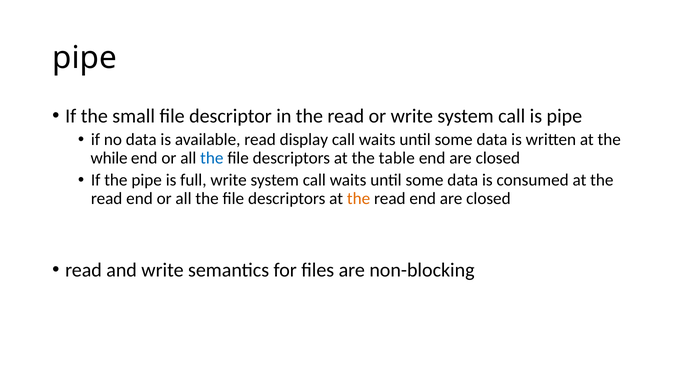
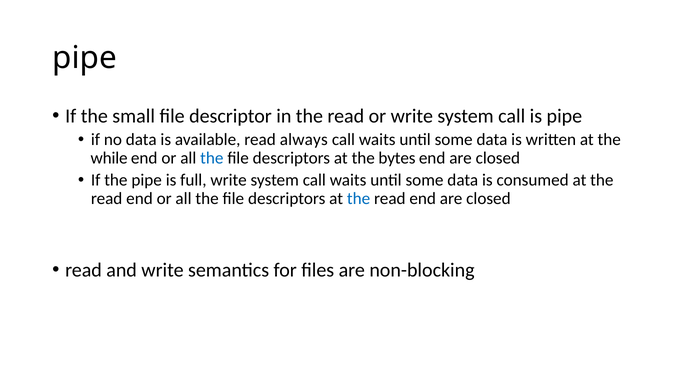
display: display -> always
table: table -> bytes
the at (359, 199) colour: orange -> blue
